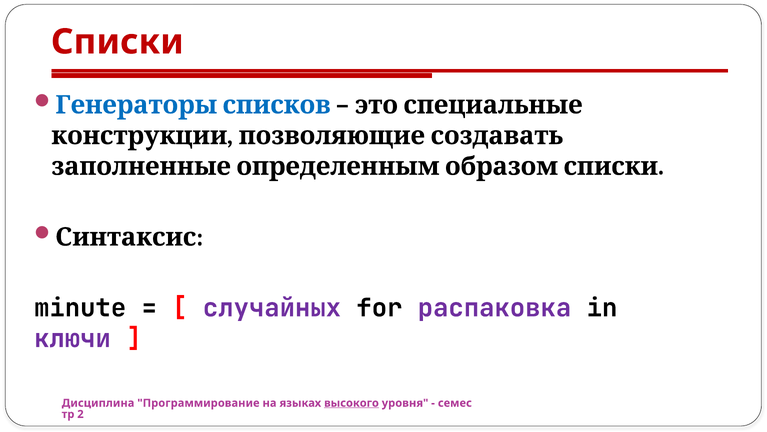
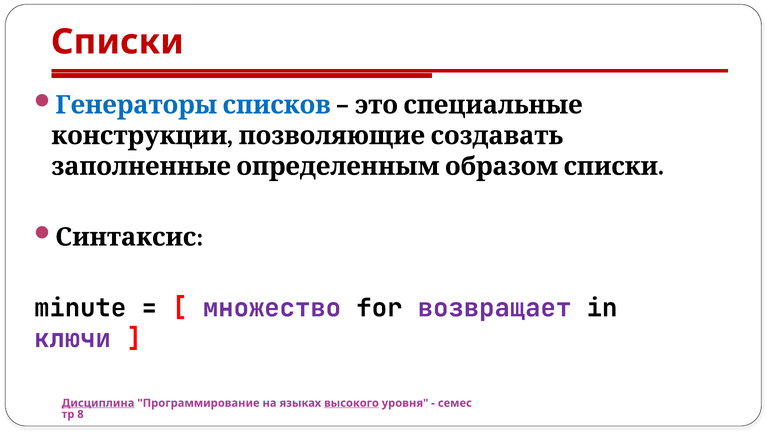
случайных: случайных -> множество
распаковка: распаковка -> возвращает
Дисциплина underline: none -> present
2: 2 -> 8
